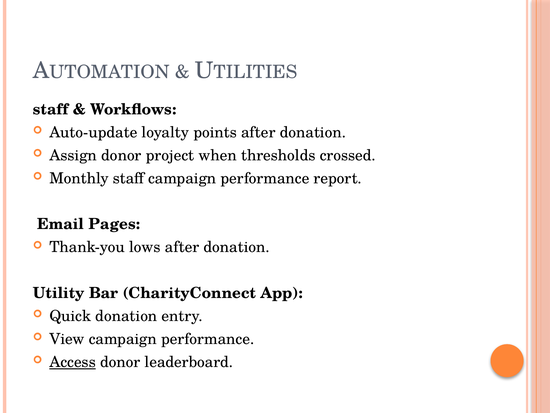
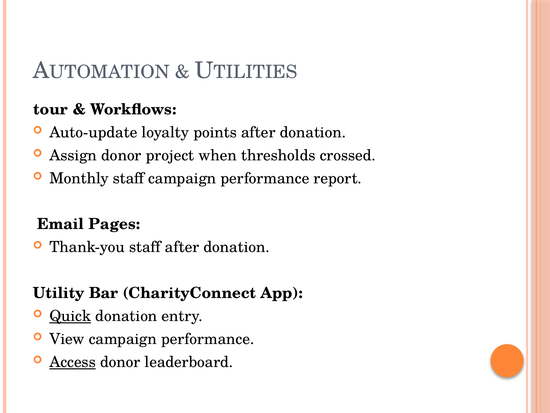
staff at (51, 109): staff -> tour
Thank-you lows: lows -> staff
Quick underline: none -> present
